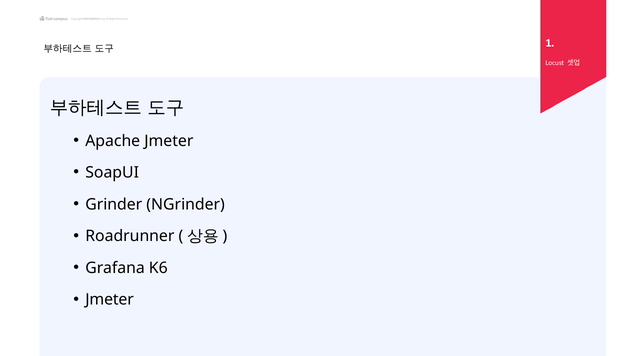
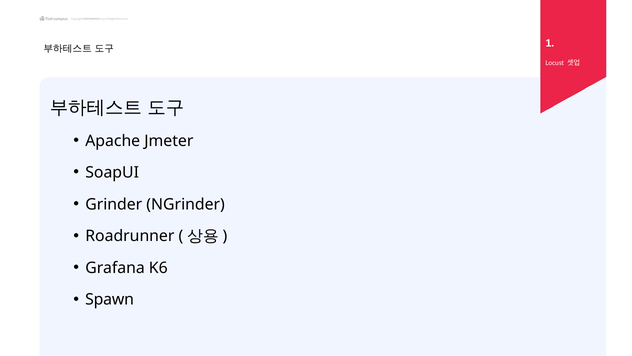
Jmeter at (110, 299): Jmeter -> Spawn
